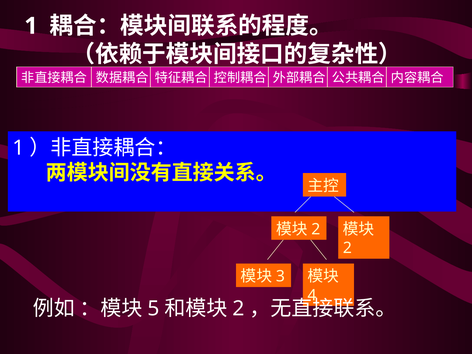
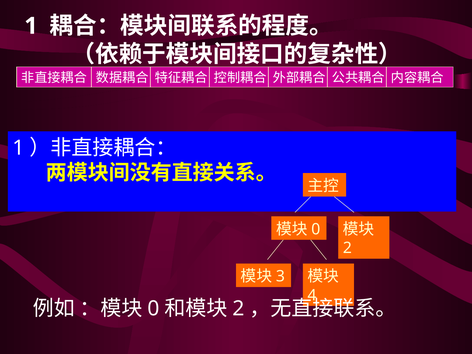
2 at (316, 229): 2 -> 0
5 at (154, 309): 5 -> 0
